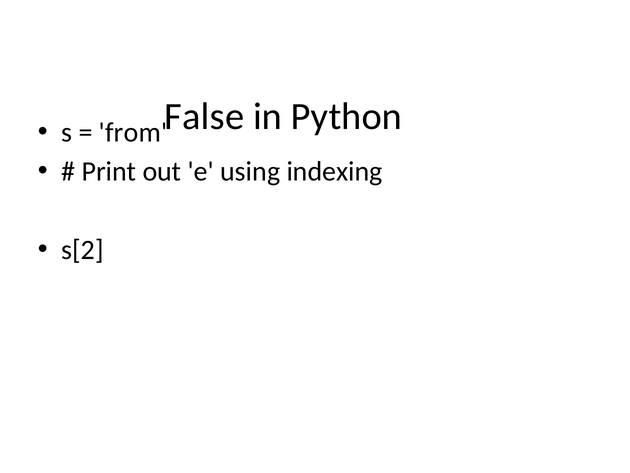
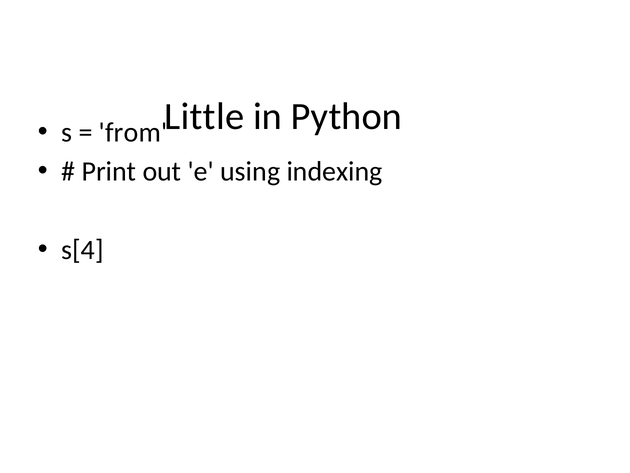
False: False -> Little
s[2: s[2 -> s[4
